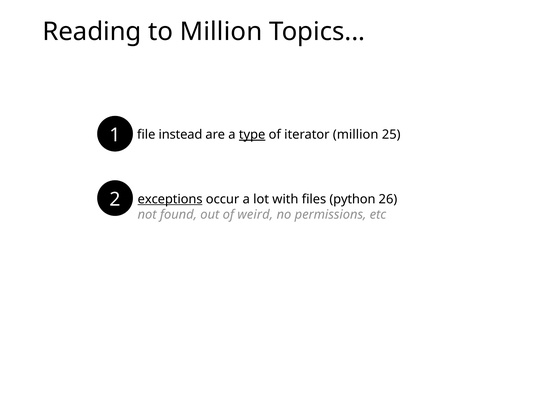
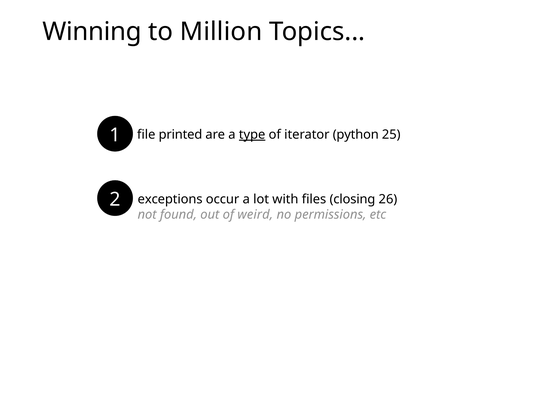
Reading: Reading -> Winning
instead: instead -> printed
iterator million: million -> python
exceptions underline: present -> none
python: python -> closing
